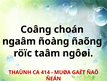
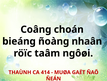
ngaâm: ngaâm -> bieáng
ñaõng: ñaõng -> nhaân
